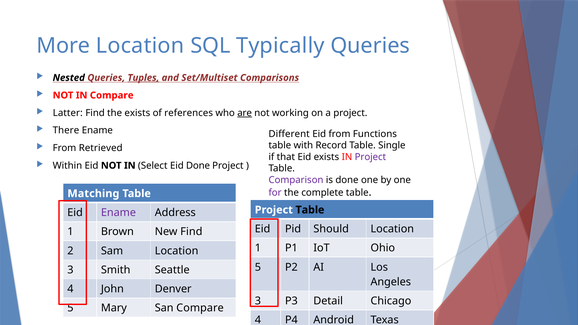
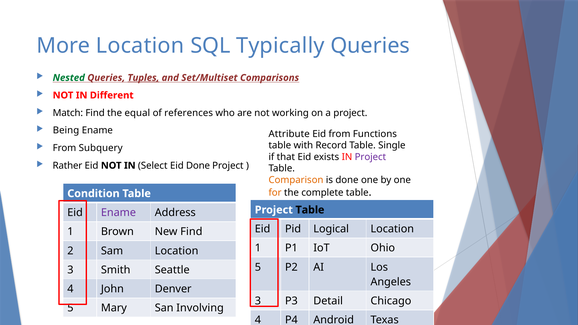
Nested colour: black -> green
IN Compare: Compare -> Different
Latter: Latter -> Match
the exists: exists -> equal
are underline: present -> none
There: There -> Being
Different: Different -> Attribute
Retrieved: Retrieved -> Subquery
Within: Within -> Rather
Comparison colour: purple -> orange
for colour: purple -> orange
Matching: Matching -> Condition
Should: Should -> Logical
San Compare: Compare -> Involving
